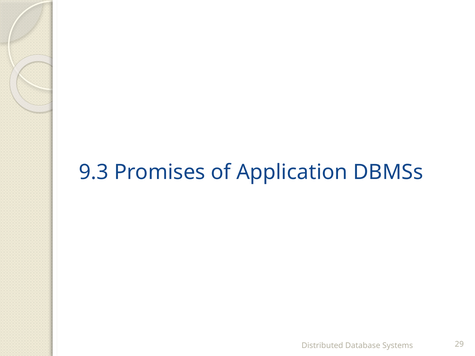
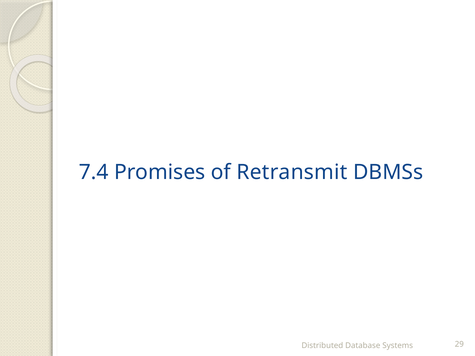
9.3: 9.3 -> 7.4
Application: Application -> Retransmit
